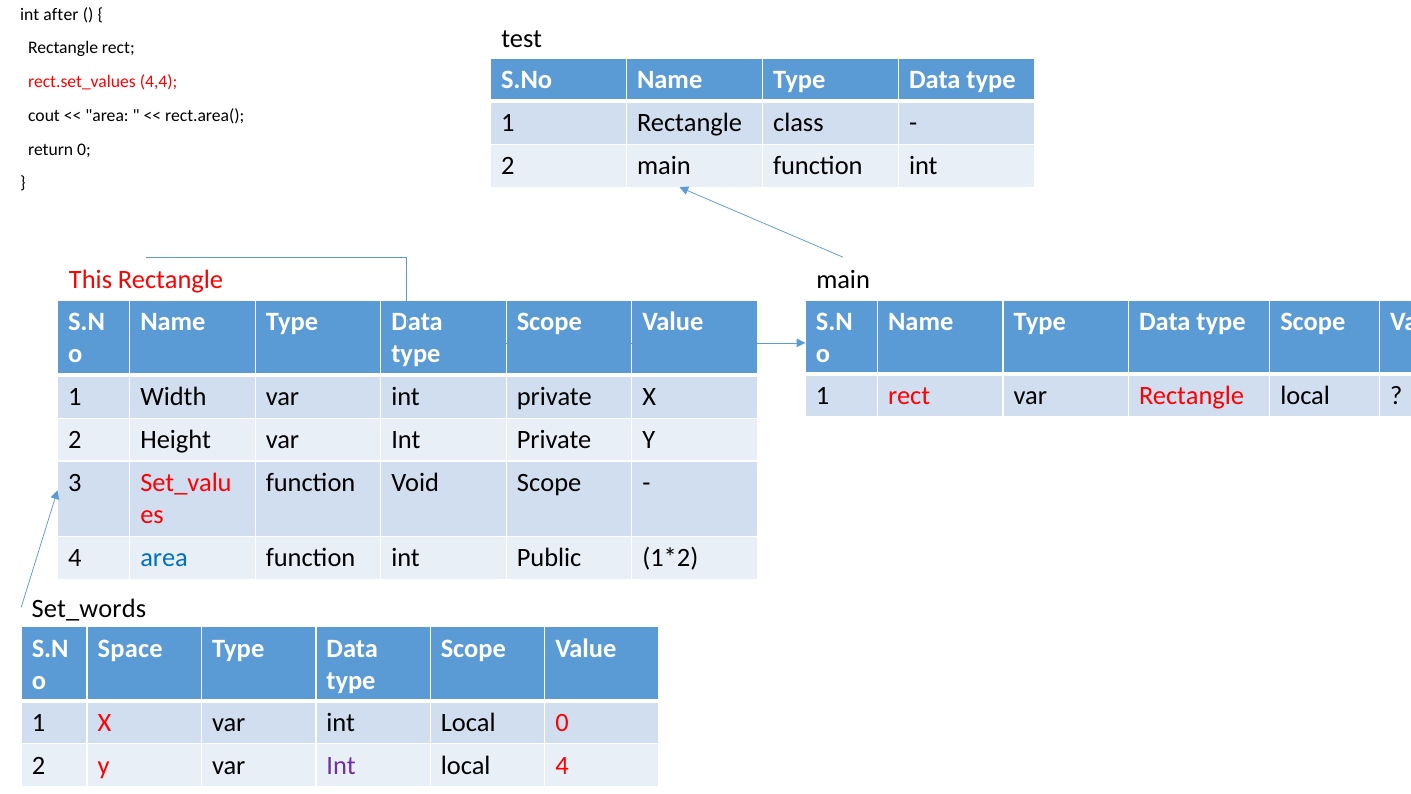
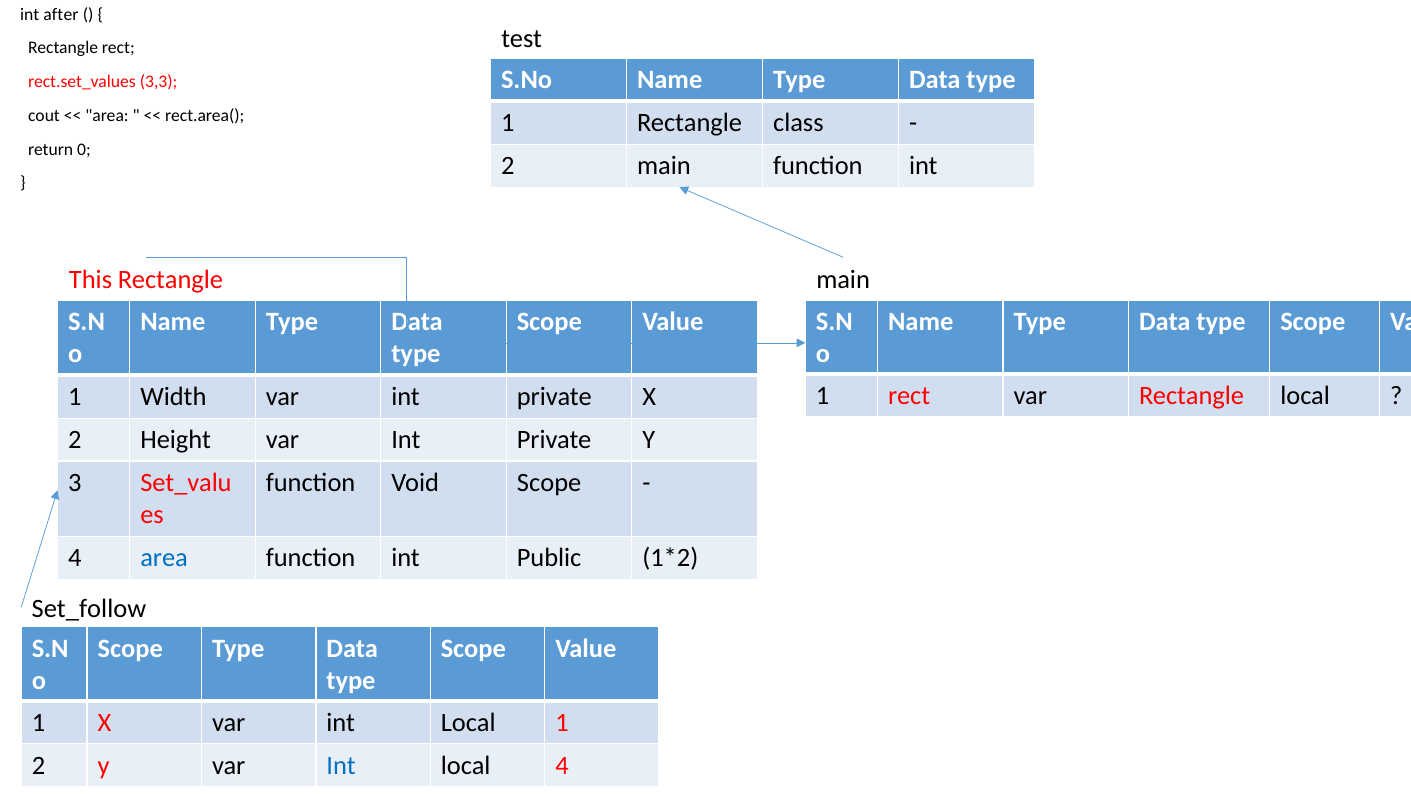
4,4: 4,4 -> 3,3
Set_words: Set_words -> Set_follow
Space at (130, 648): Space -> Scope
Local 0: 0 -> 1
Int at (341, 765) colour: purple -> blue
